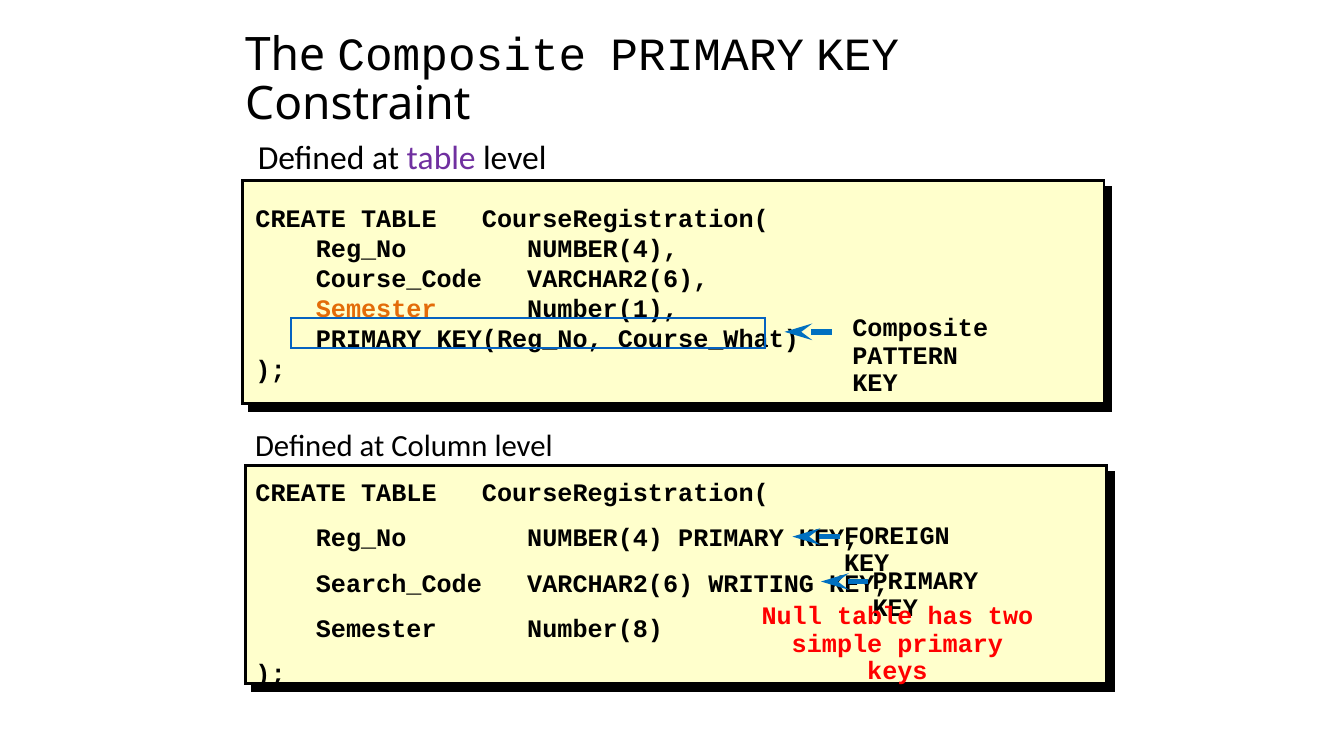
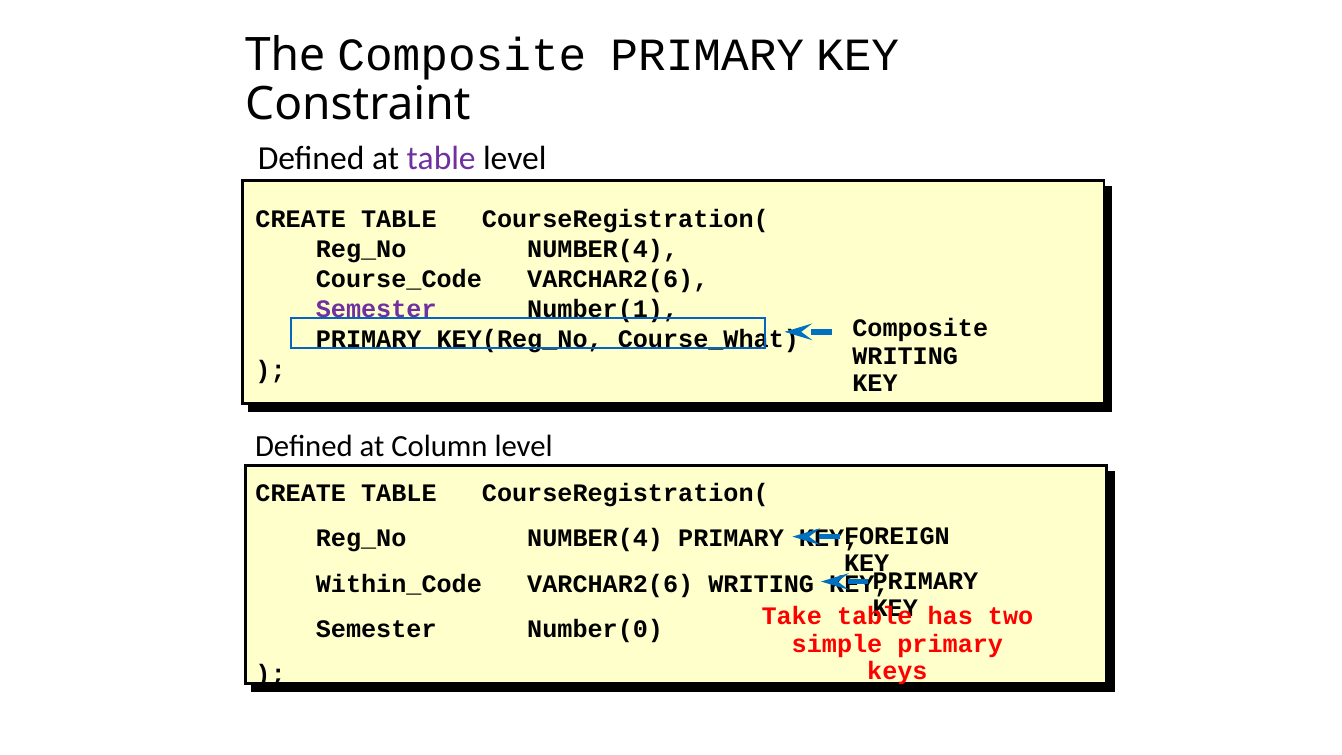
Semester at (376, 309) colour: orange -> purple
PATTERN at (905, 356): PATTERN -> WRITING
Search_Code: Search_Code -> Within_Code
Null: Null -> Take
Number(8: Number(8 -> Number(0
